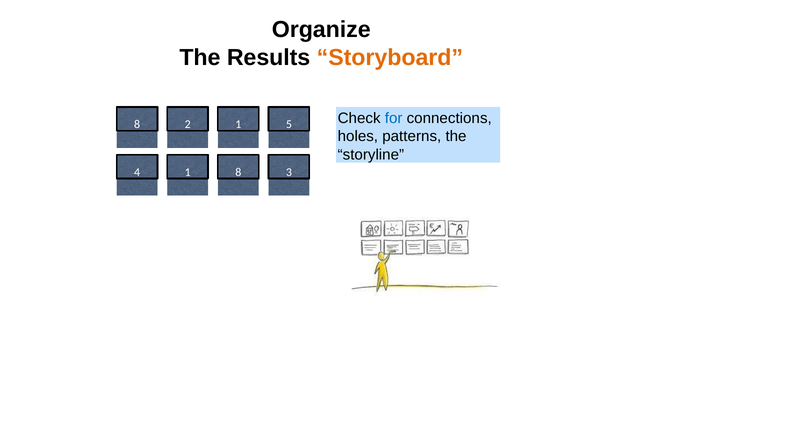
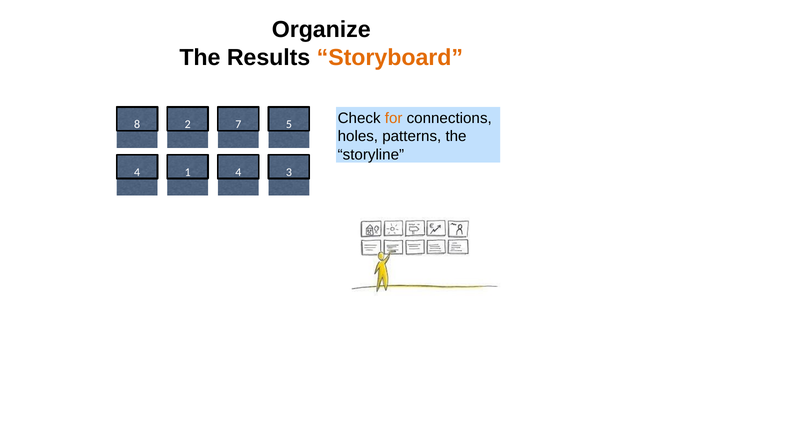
for colour: blue -> orange
2 1: 1 -> 7
1 8: 8 -> 4
